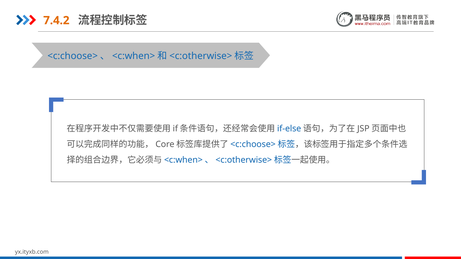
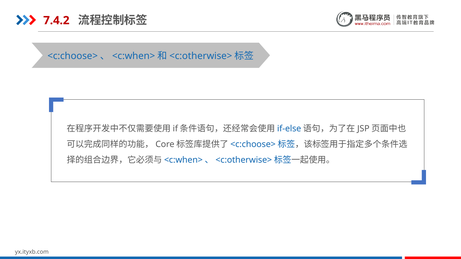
7.4.2 colour: orange -> red
